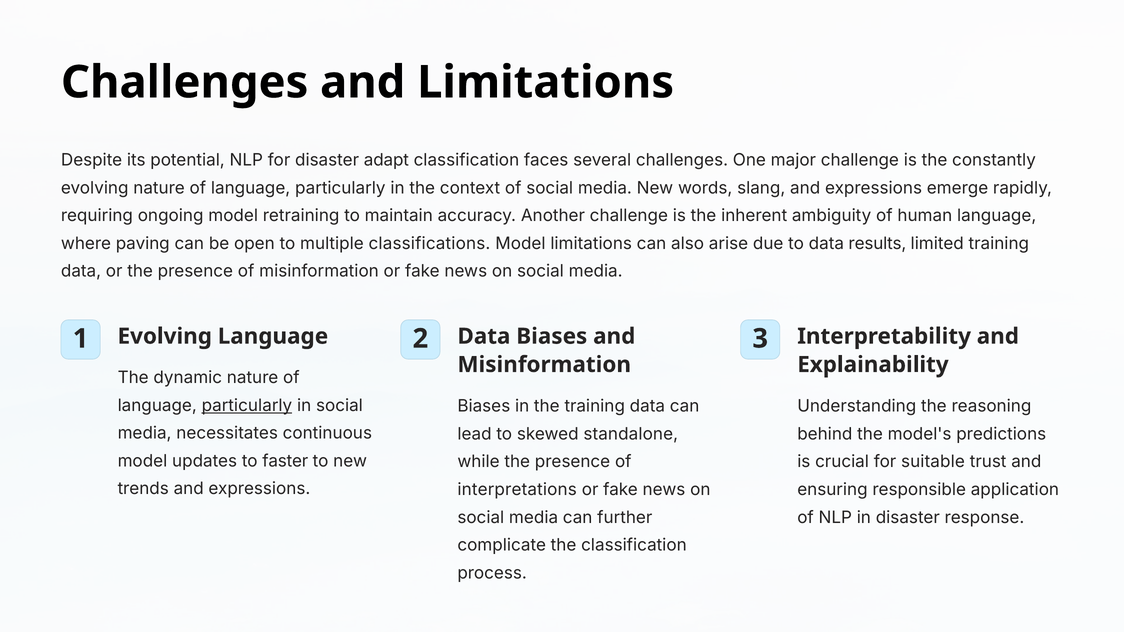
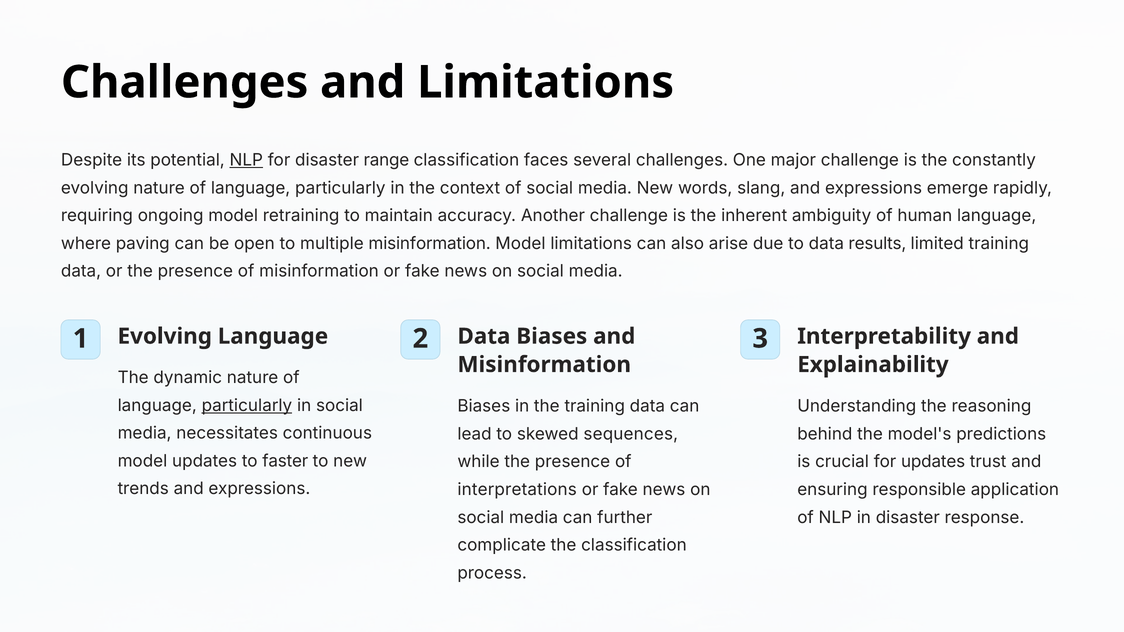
NLP at (246, 160) underline: none -> present
adapt: adapt -> range
multiple classifications: classifications -> misinformation
standalone: standalone -> sequences
for suitable: suitable -> updates
